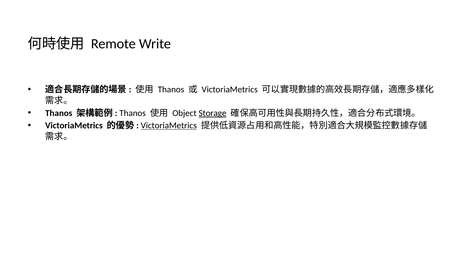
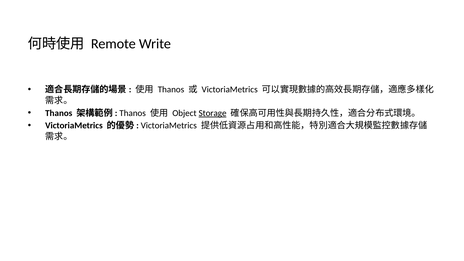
VictoriaMetrics at (169, 126) underline: present -> none
